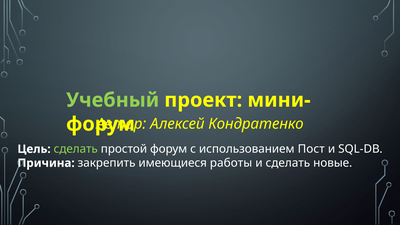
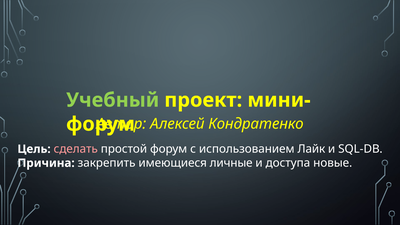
сделать at (76, 149) colour: light green -> pink
Пост: Пост -> Лайк
работы: работы -> личные
и сделать: сделать -> доступа
